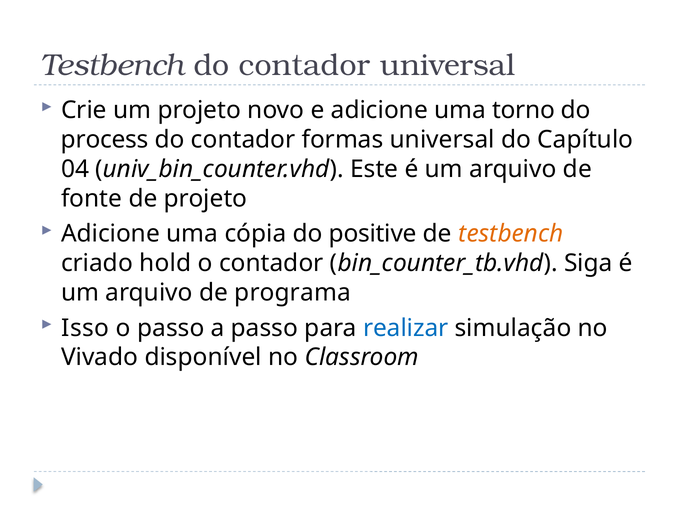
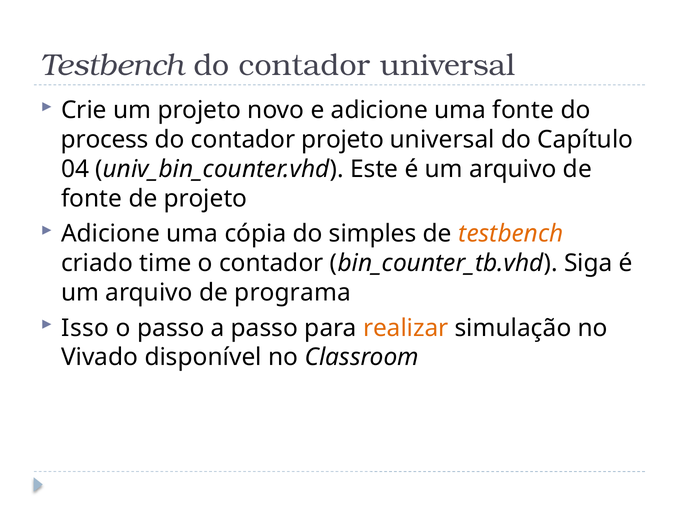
uma torno: torno -> fonte
contador formas: formas -> projeto
positive: positive -> simples
hold: hold -> time
realizar colour: blue -> orange
